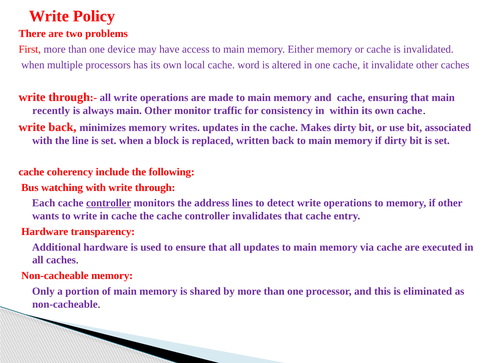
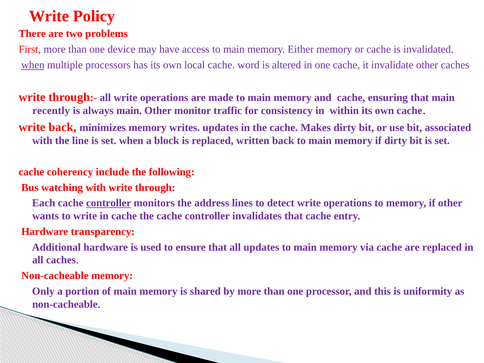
when at (33, 65) underline: none -> present
are executed: executed -> replaced
eliminated: eliminated -> uniformity
